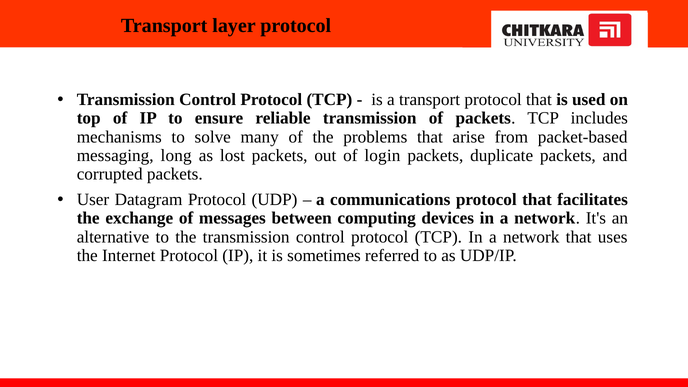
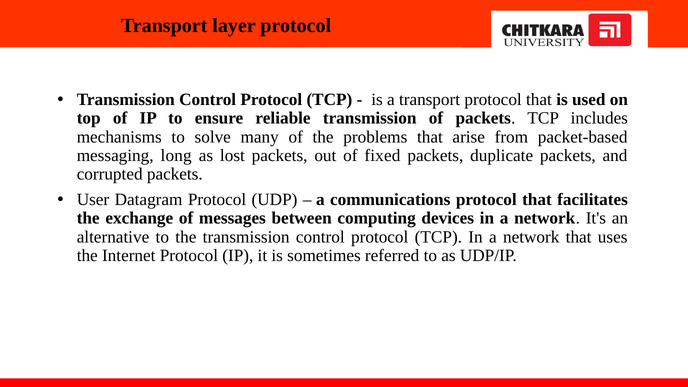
login: login -> fixed
